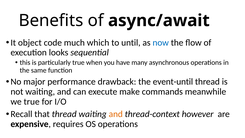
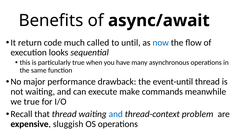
object: object -> return
which: which -> called
and at (116, 114) colour: orange -> blue
however: however -> problem
requires: requires -> sluggish
